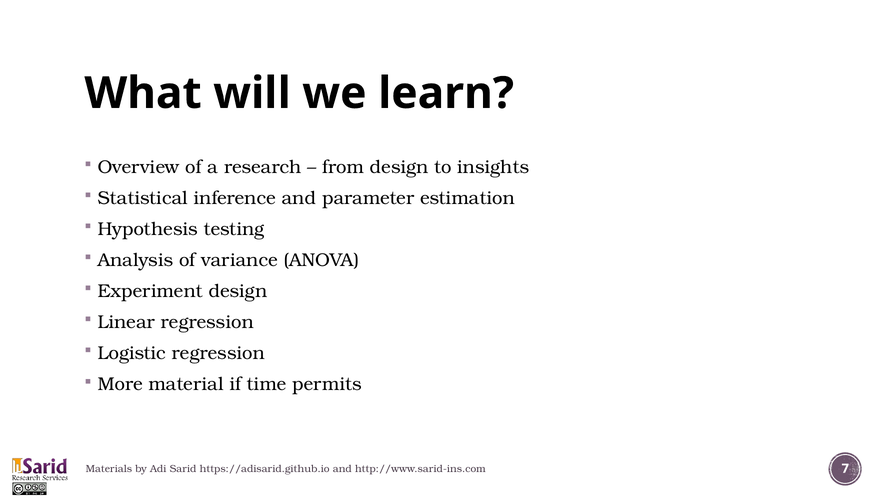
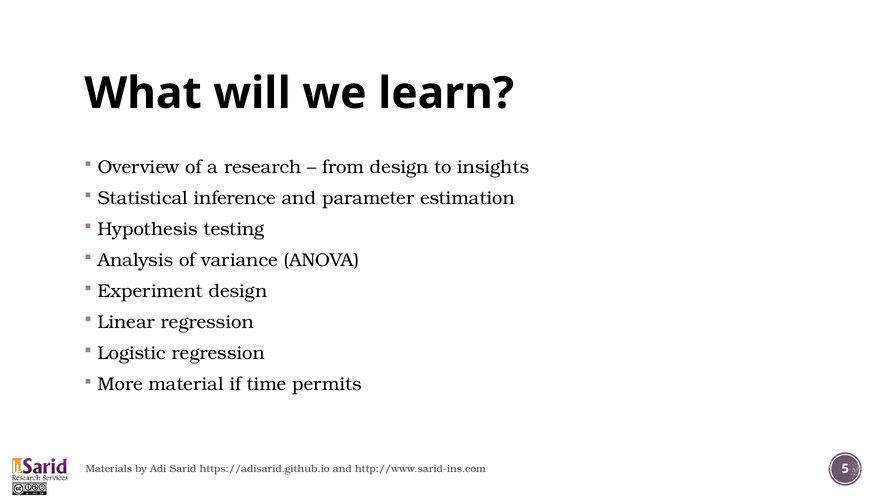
7: 7 -> 5
